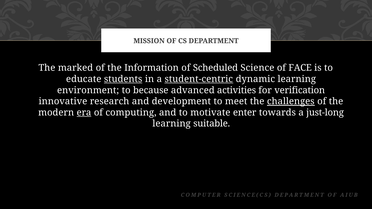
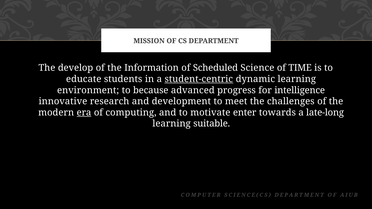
marked: marked -> develop
FACE: FACE -> TIME
students underline: present -> none
activities: activities -> progress
verification: verification -> intelligence
challenges underline: present -> none
just-long: just-long -> late-long
